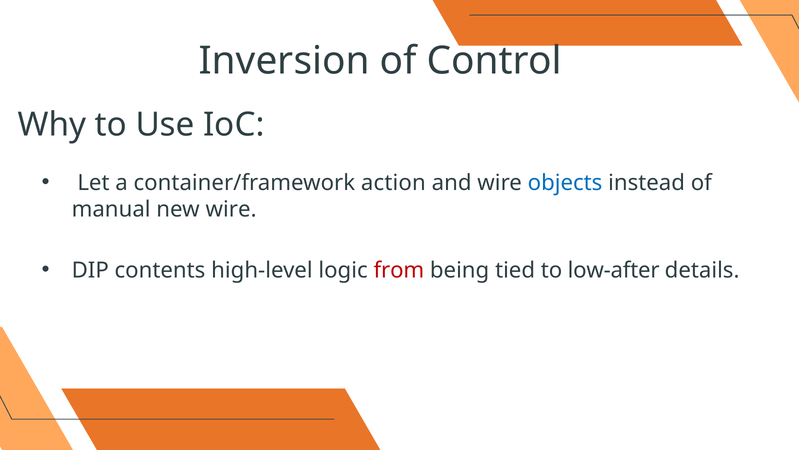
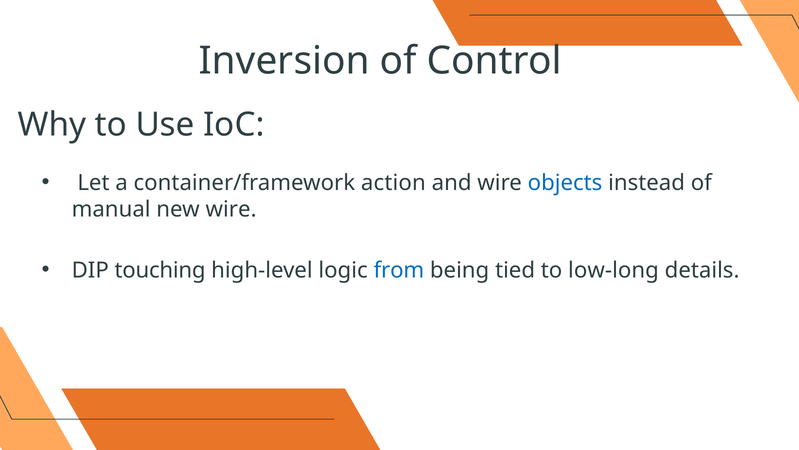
contents: contents -> touching
from colour: red -> blue
low-after: low-after -> low-long
